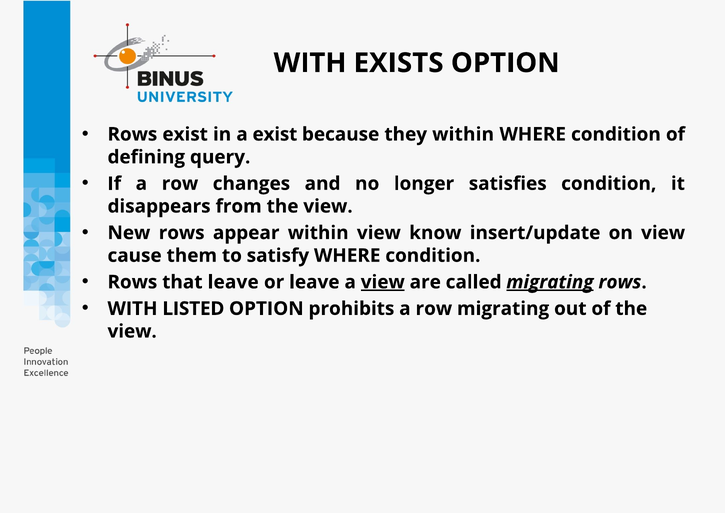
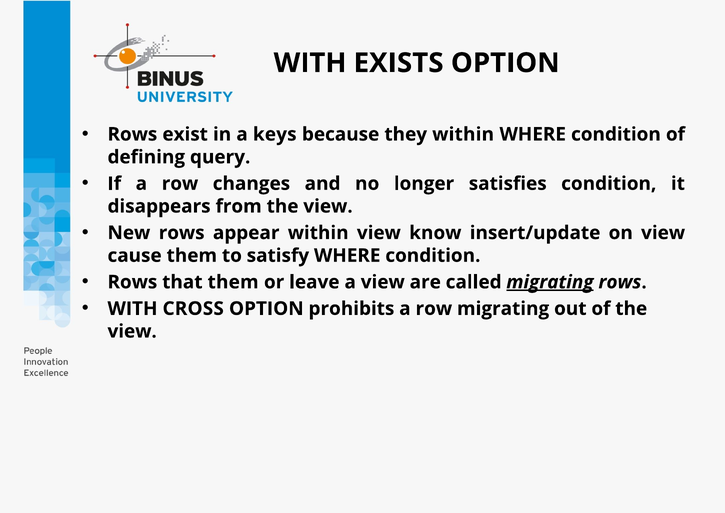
a exist: exist -> keys
that leave: leave -> them
view at (383, 282) underline: present -> none
LISTED: LISTED -> CROSS
